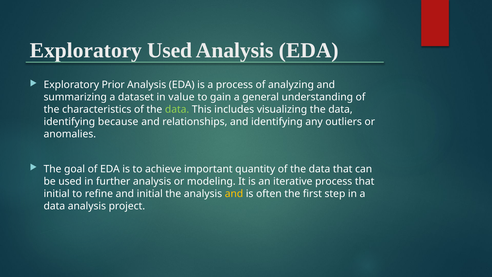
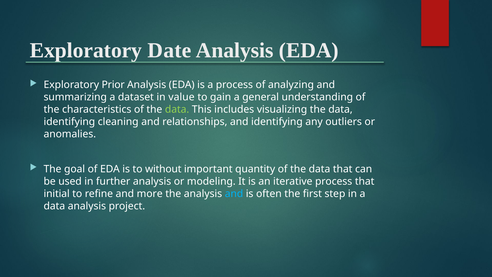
Exploratory Used: Used -> Date
because: because -> cleaning
achieve: achieve -> without
and initial: initial -> more
and at (234, 194) colour: yellow -> light blue
